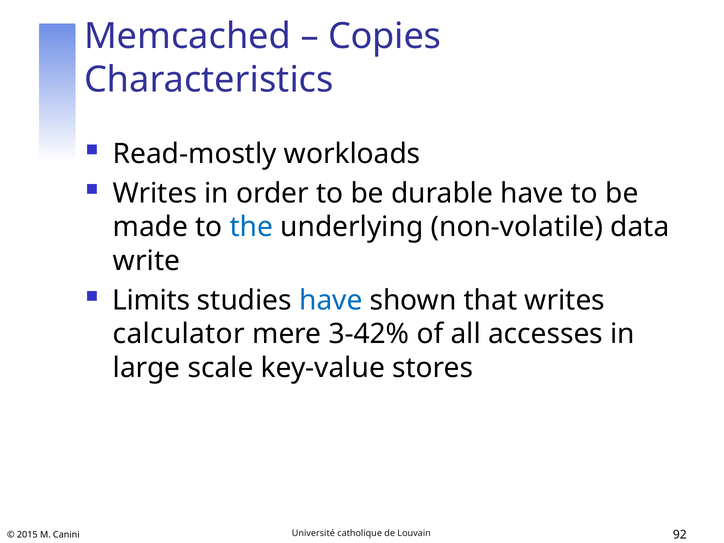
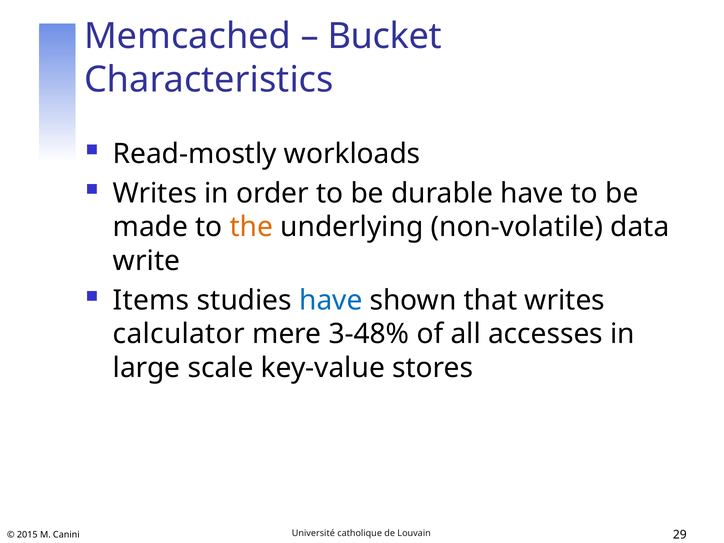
Copies: Copies -> Bucket
the colour: blue -> orange
Limits: Limits -> Items
3-42%: 3-42% -> 3-48%
92: 92 -> 29
